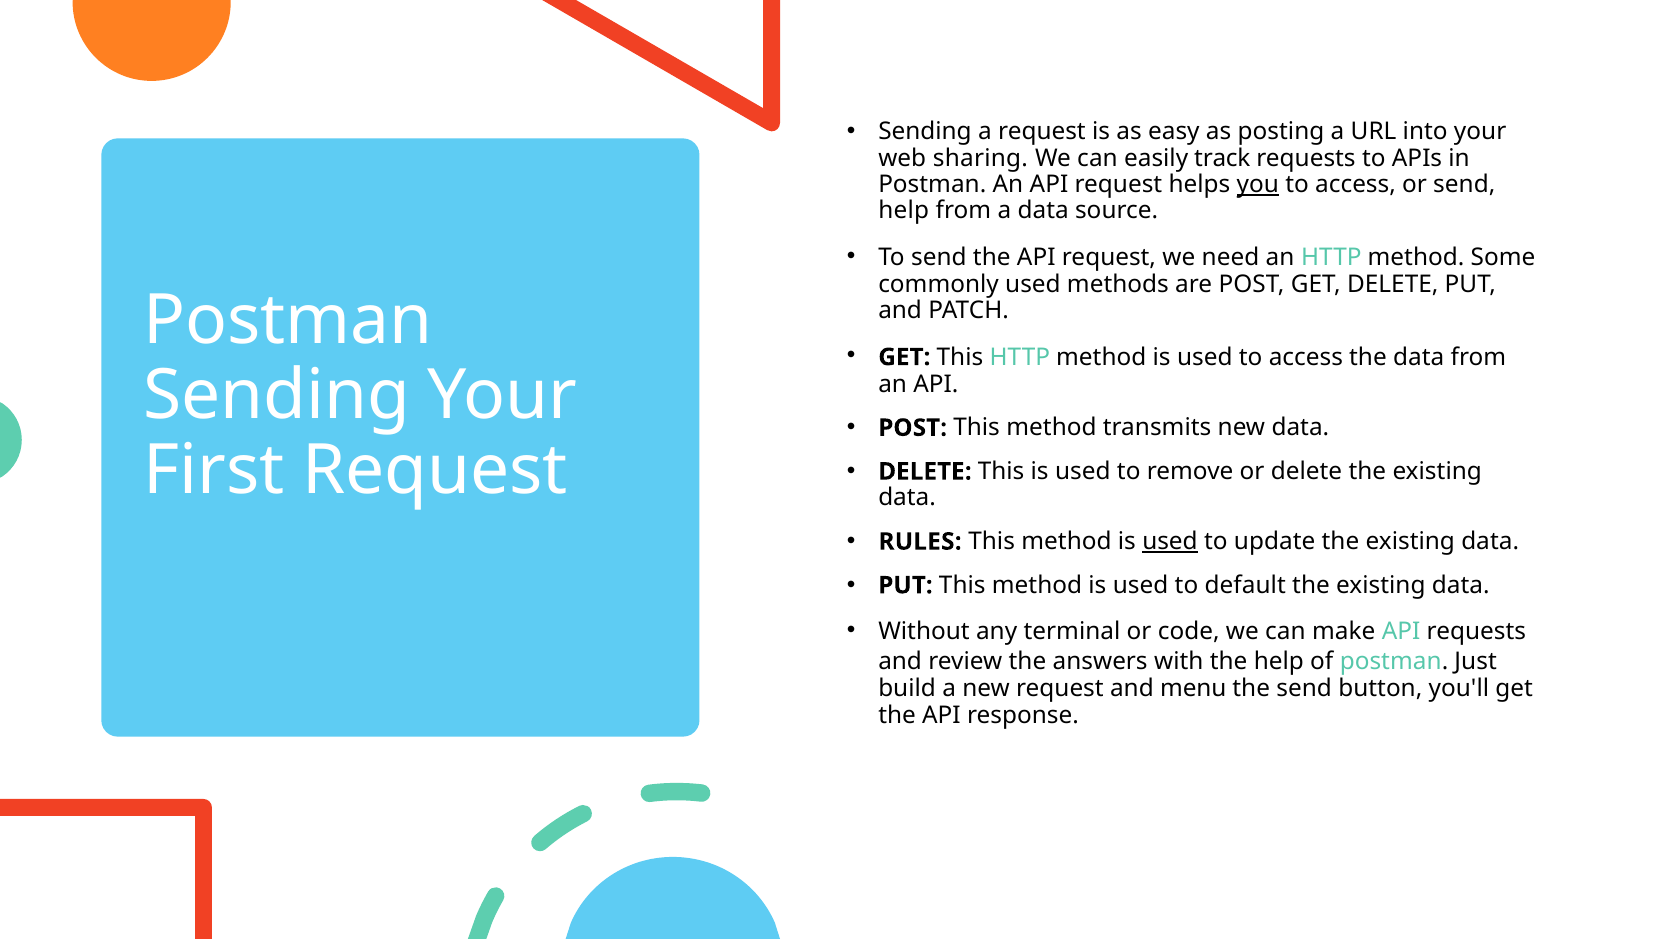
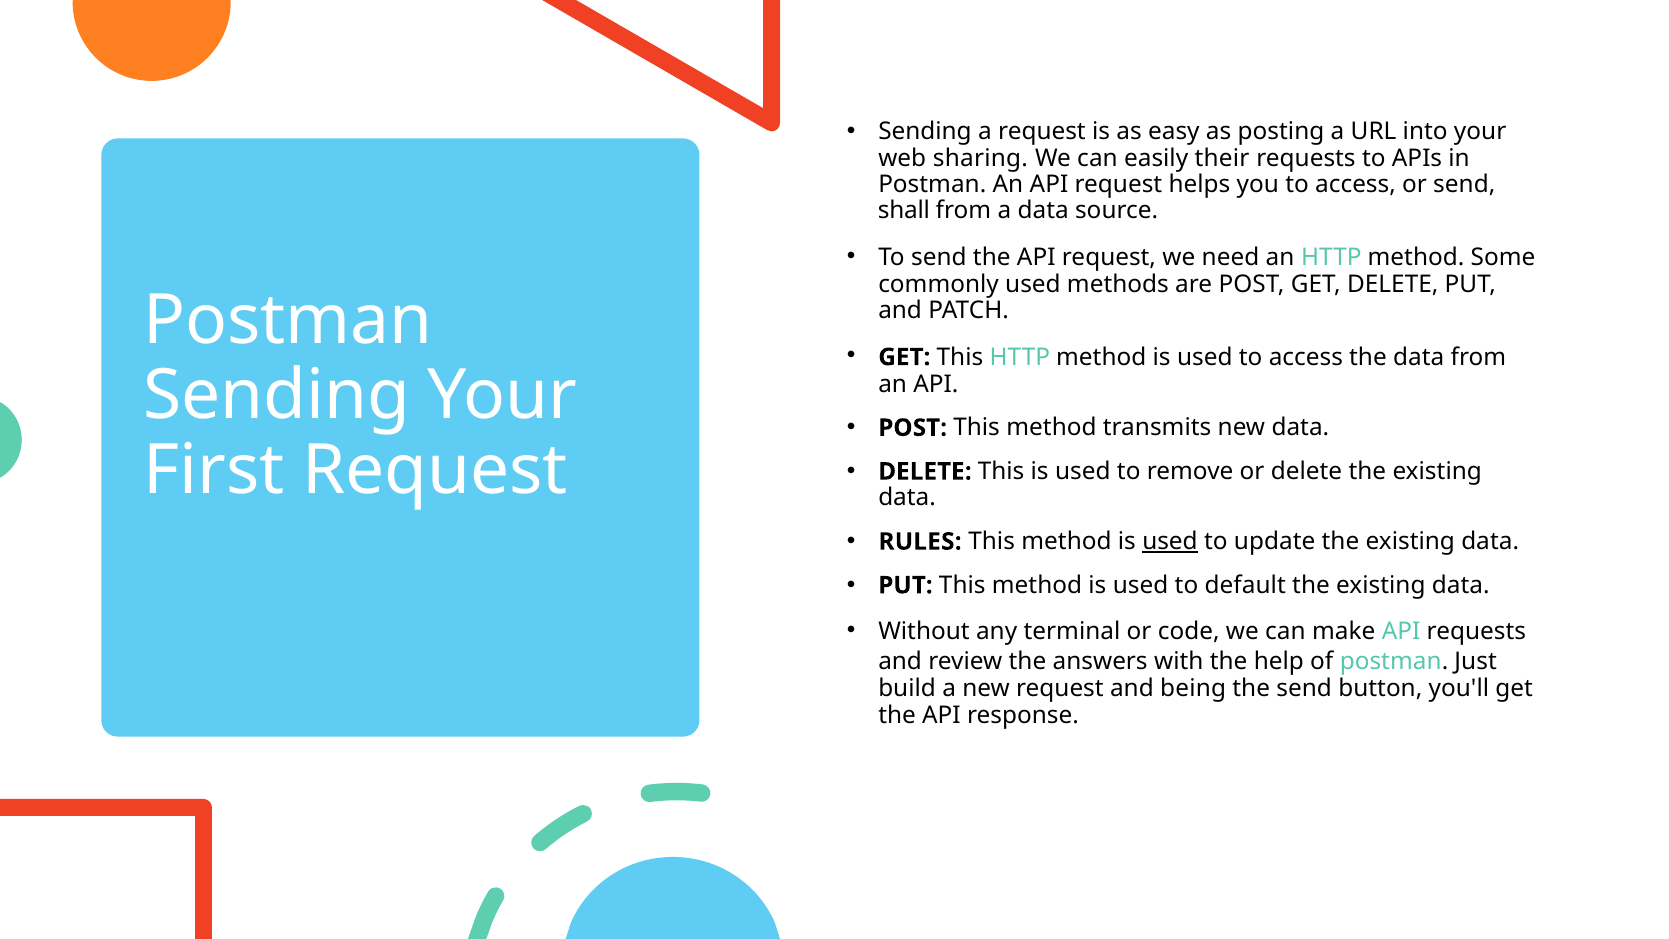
track: track -> their
you underline: present -> none
help at (904, 211): help -> shall
menu: menu -> being
